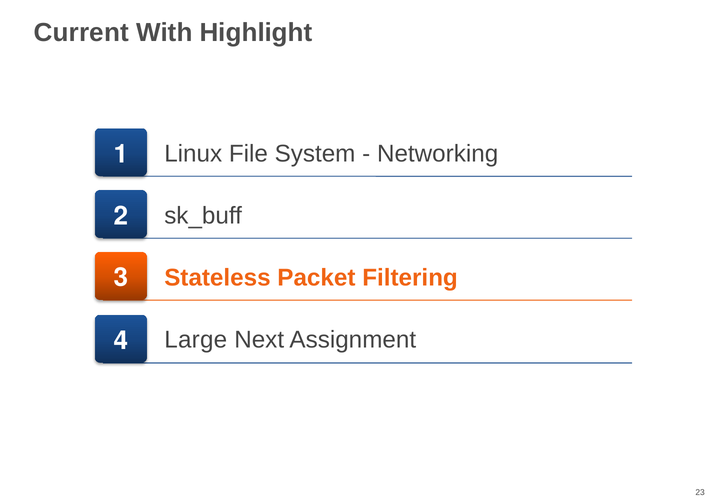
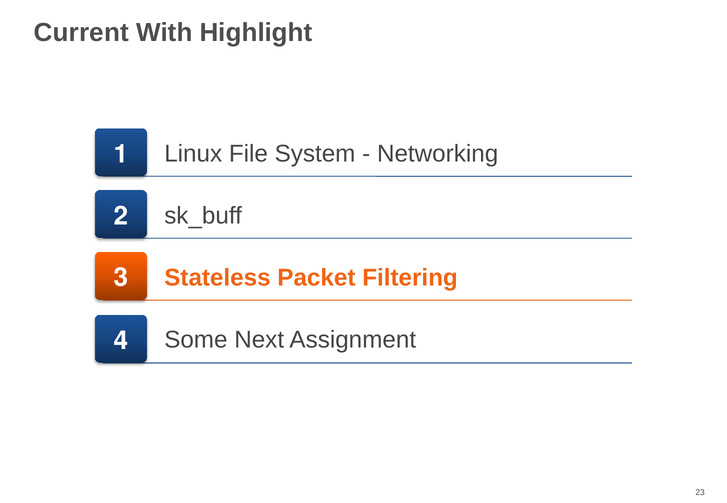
Large: Large -> Some
